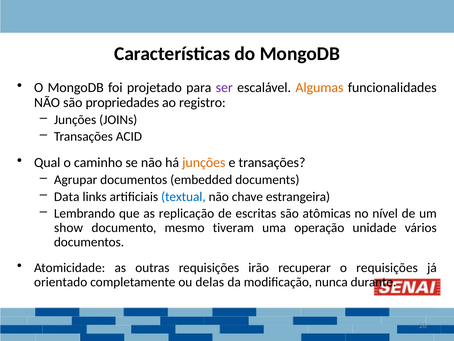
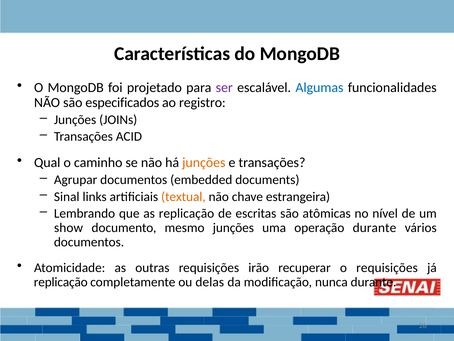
Algumas colour: orange -> blue
propriedades: propriedades -> especificados
Data: Data -> Sinal
textual colour: blue -> orange
mesmo tiveram: tiveram -> junções
operação unidade: unidade -> durante
orientado at (61, 282): orientado -> replicação
